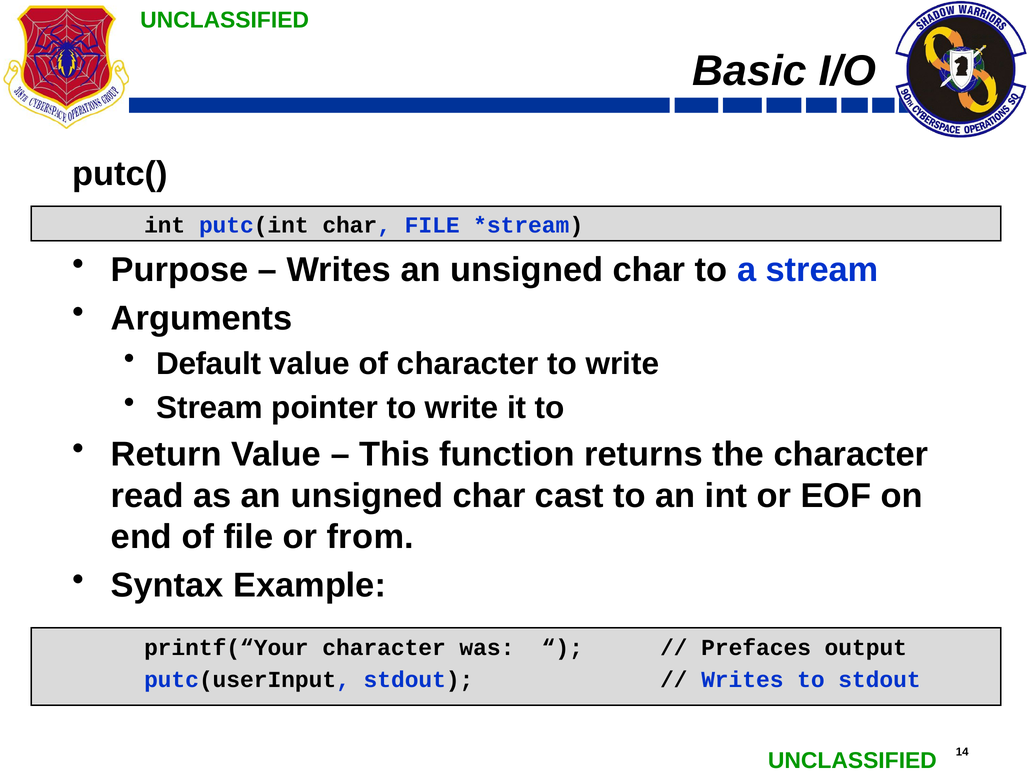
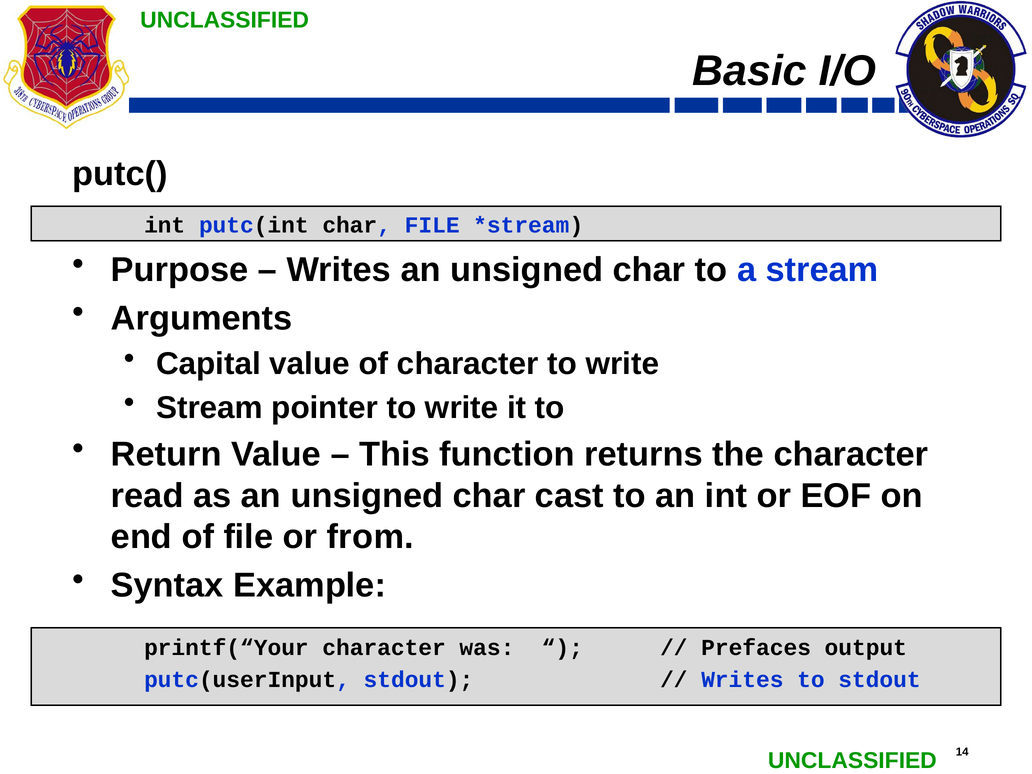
Default: Default -> Capital
